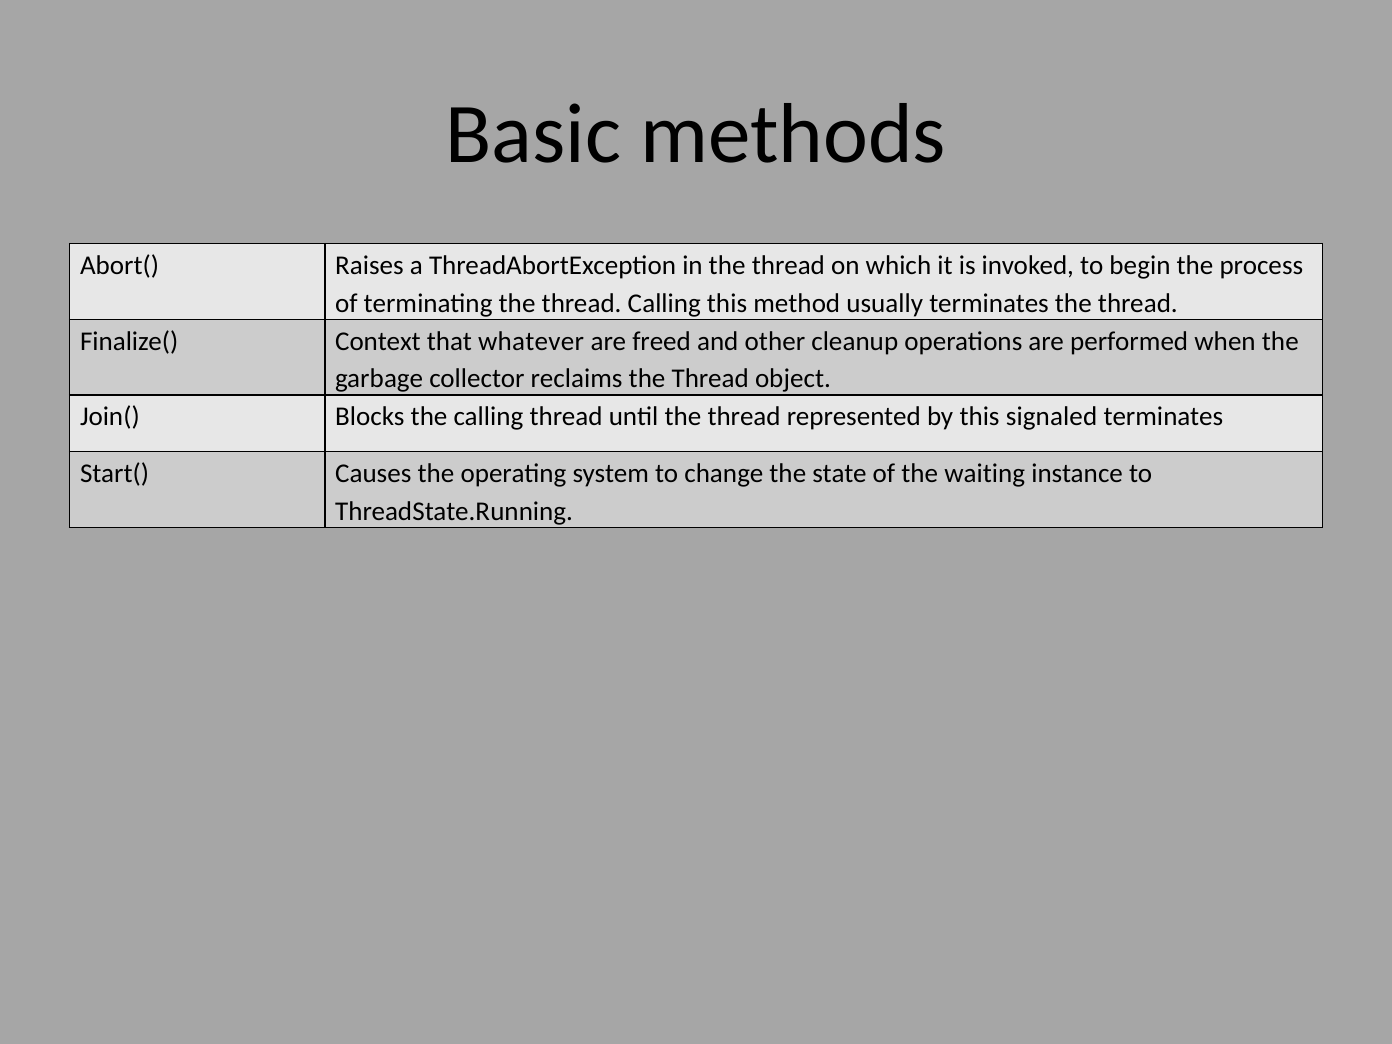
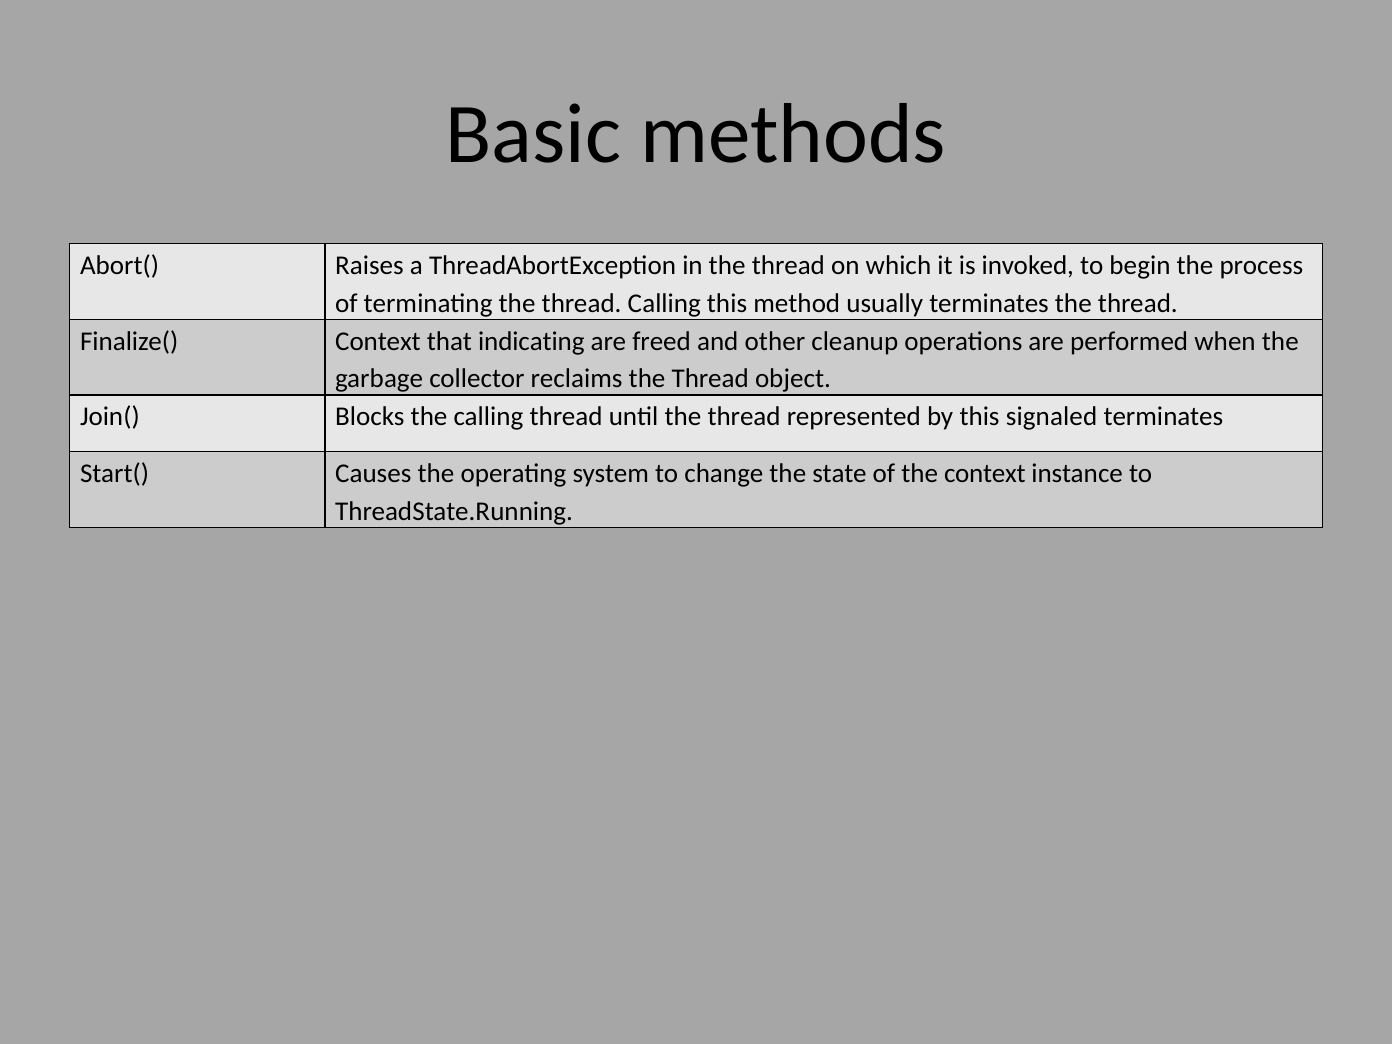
whatever: whatever -> indicating
the waiting: waiting -> context
